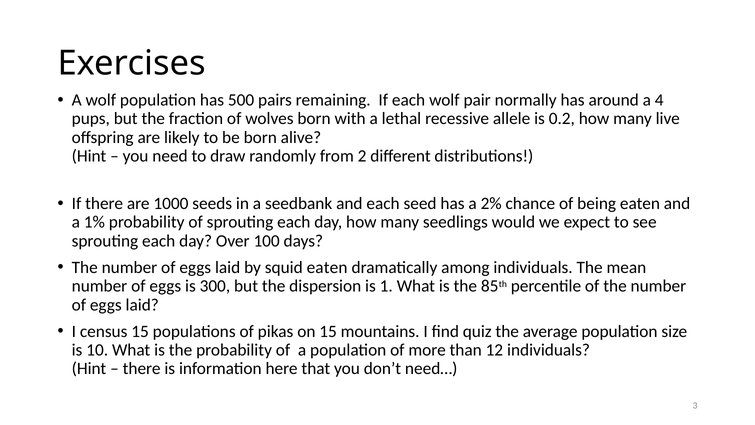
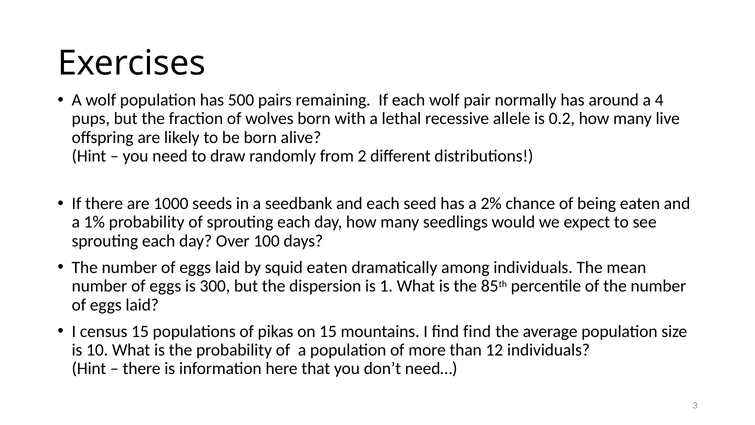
find quiz: quiz -> find
